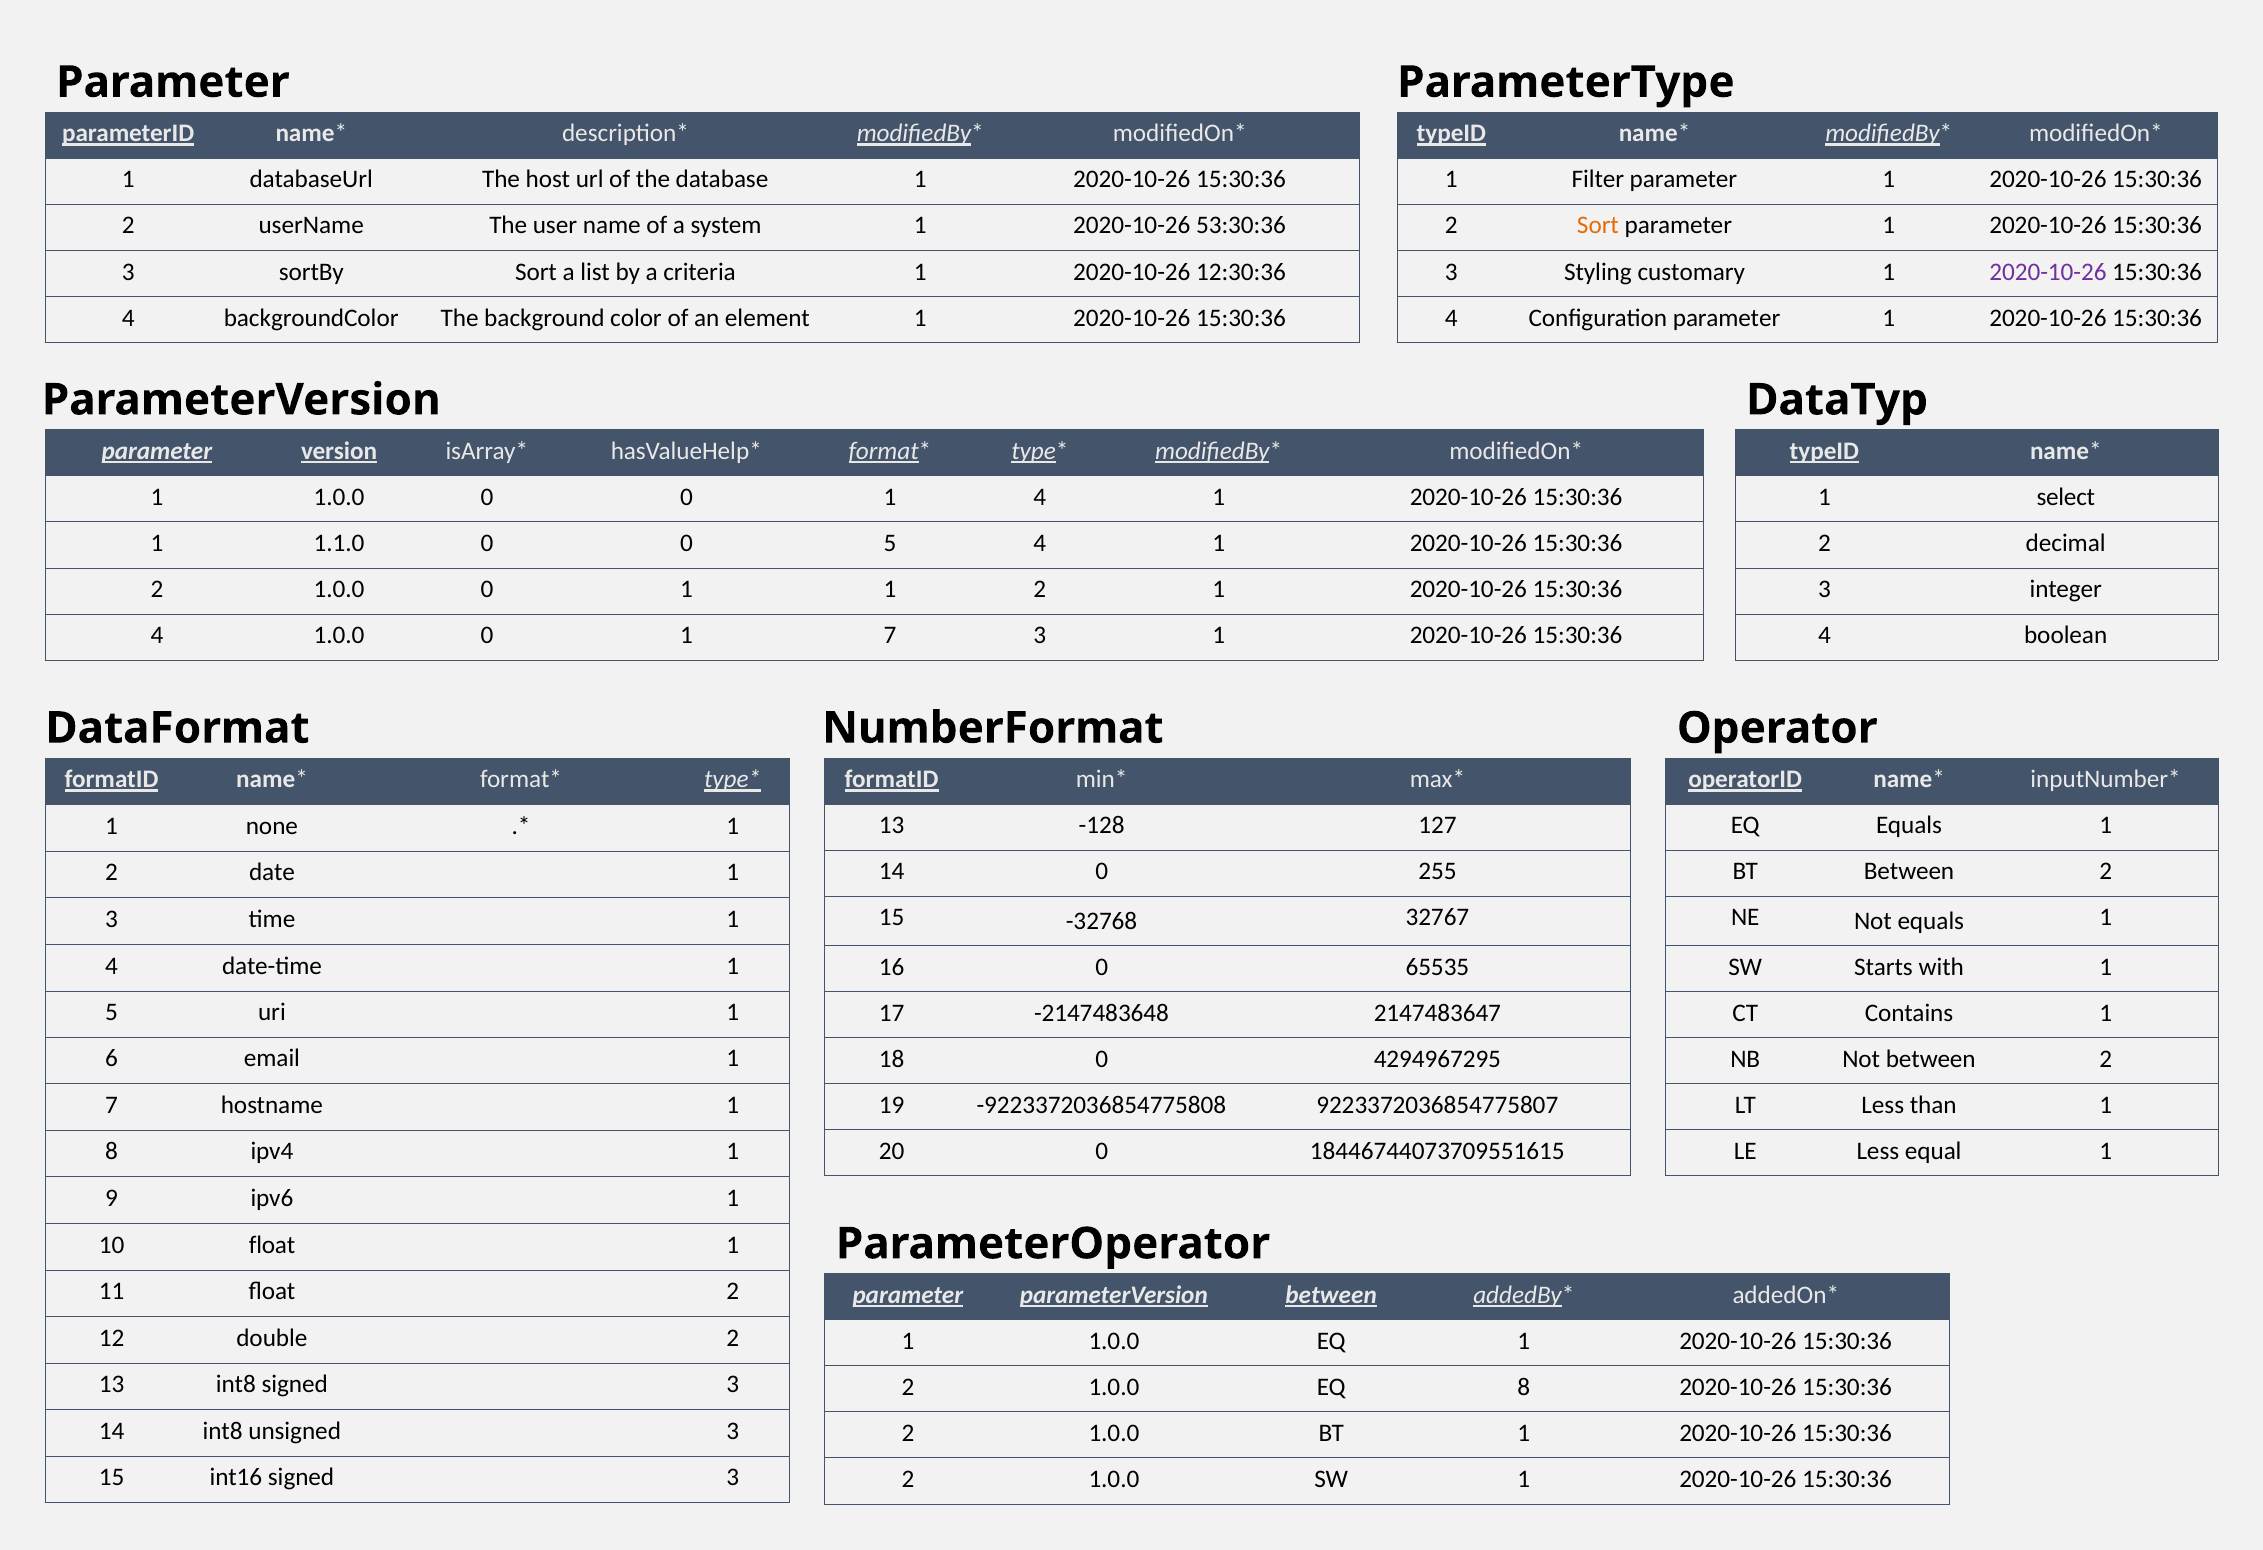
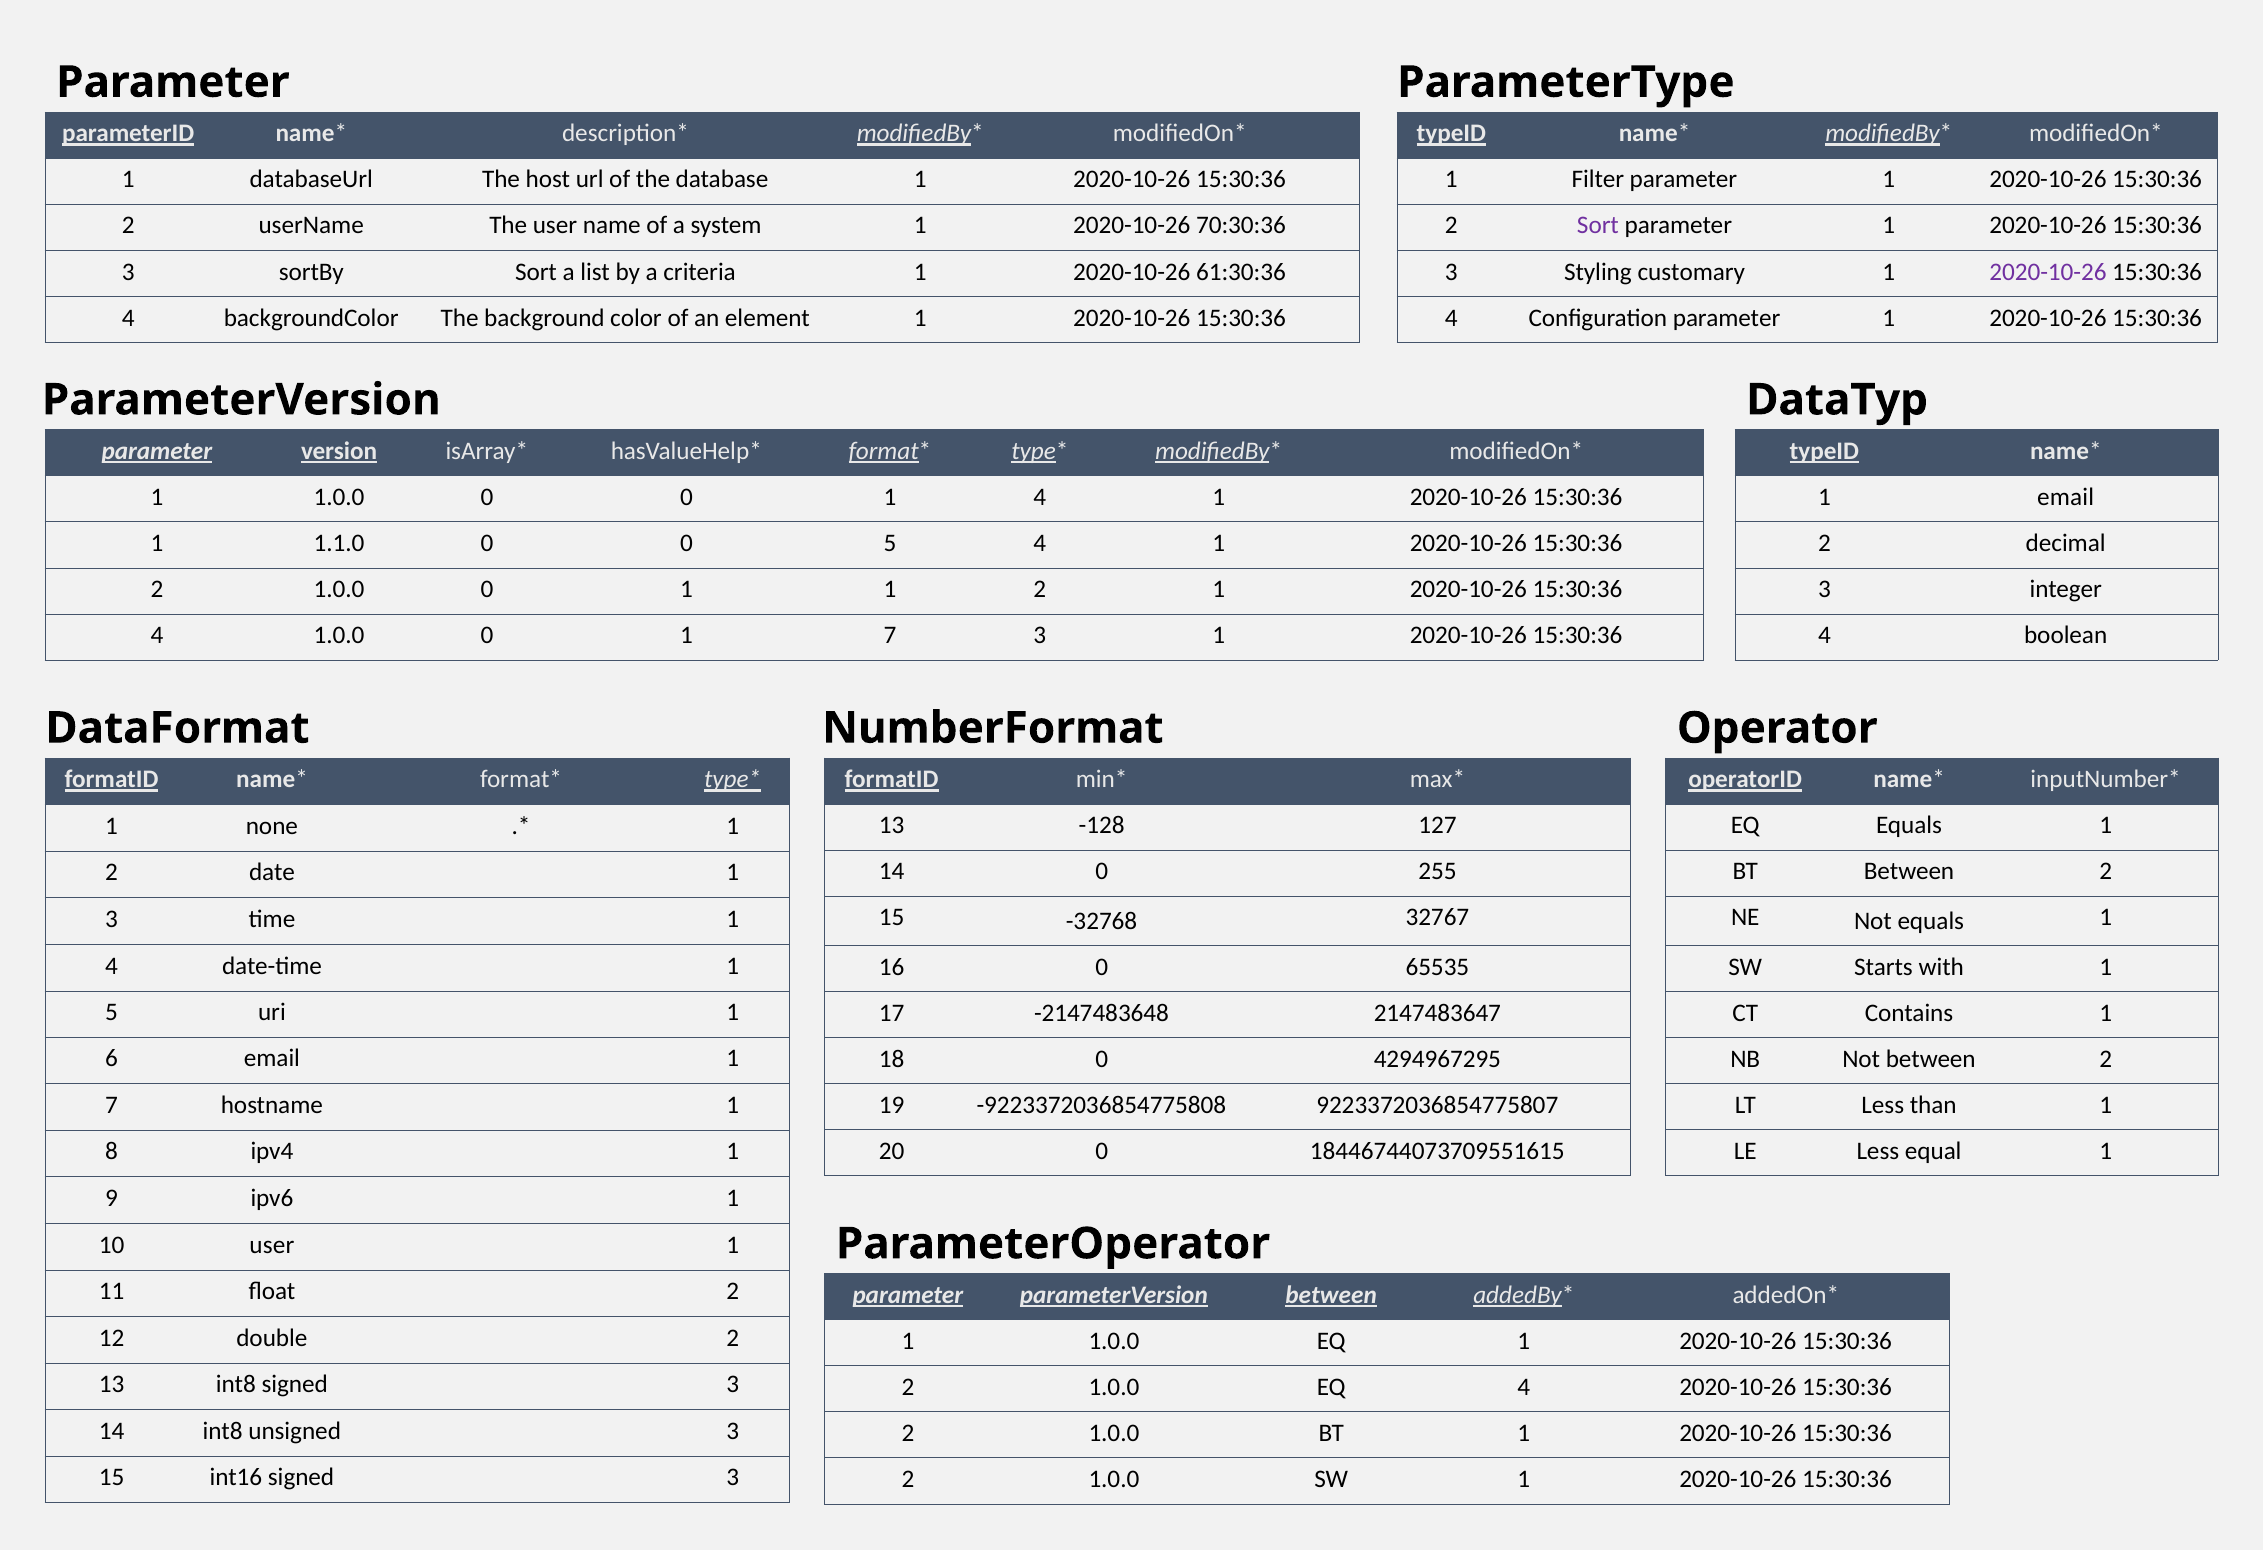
53:30:36: 53:30:36 -> 70:30:36
Sort at (1598, 226) colour: orange -> purple
12:30:36: 12:30:36 -> 61:30:36
1 select: select -> email
10 float: float -> user
EQ 8: 8 -> 4
